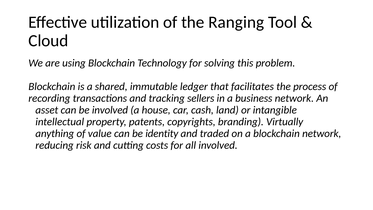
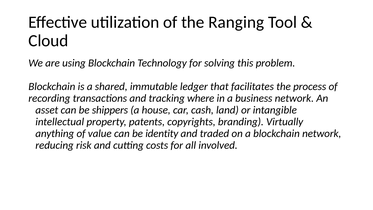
sellers: sellers -> where
be involved: involved -> shippers
